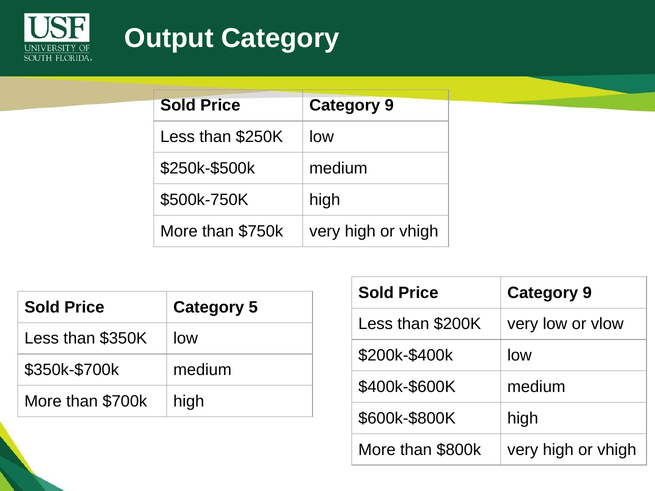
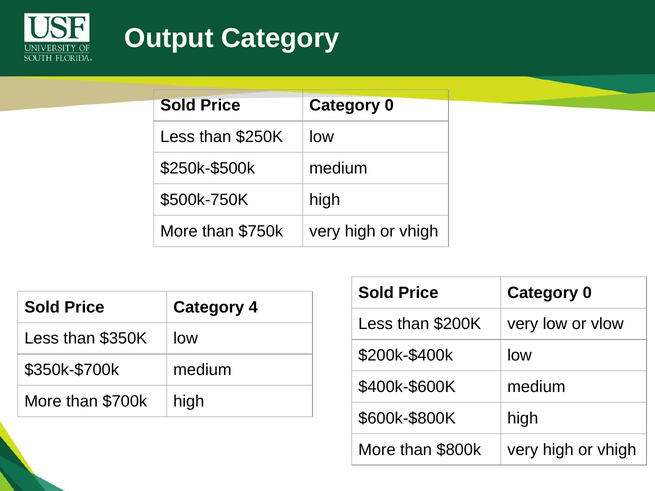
9 at (389, 106): 9 -> 0
9 at (587, 293): 9 -> 0
5: 5 -> 4
